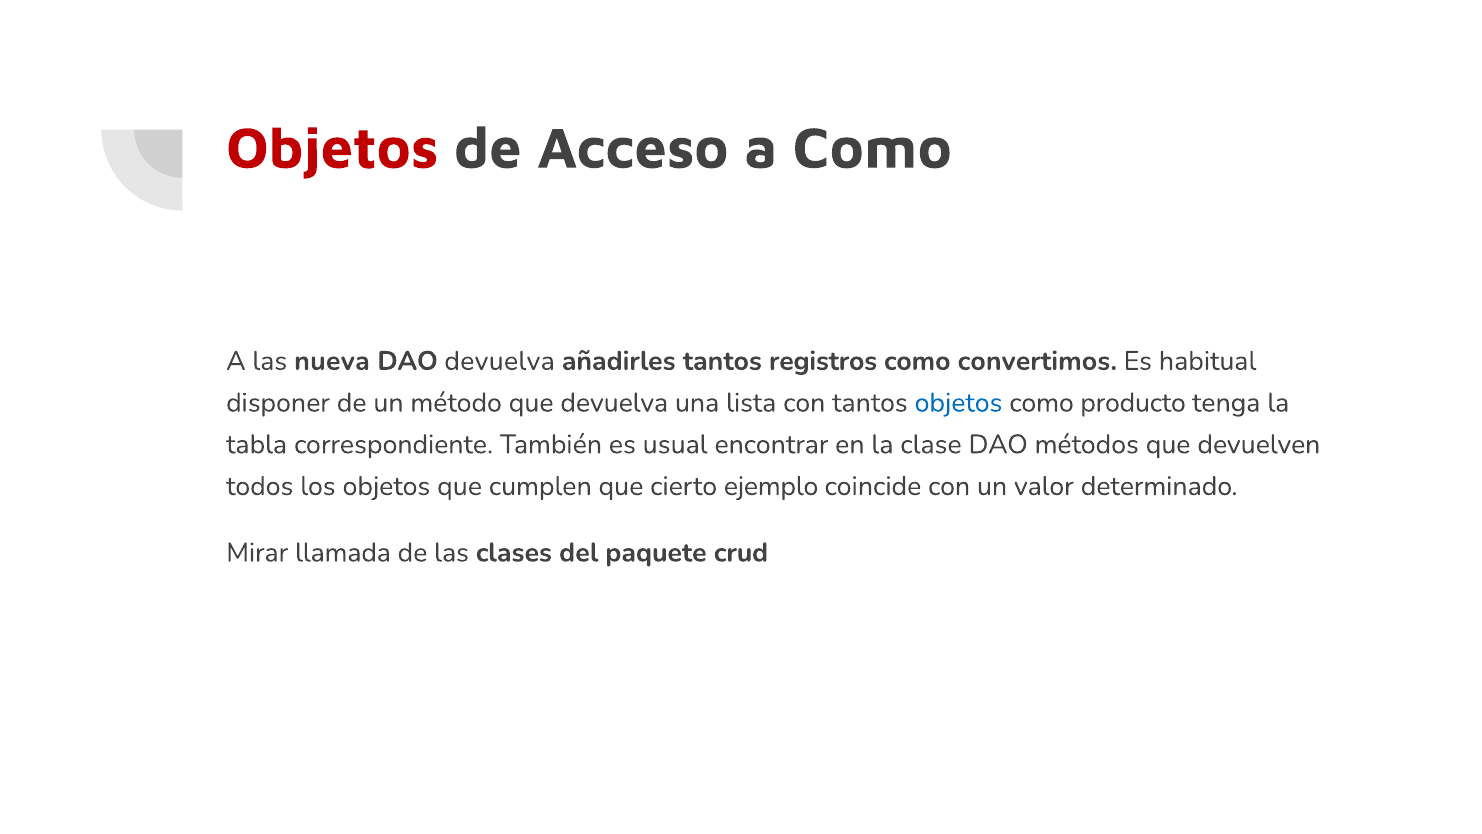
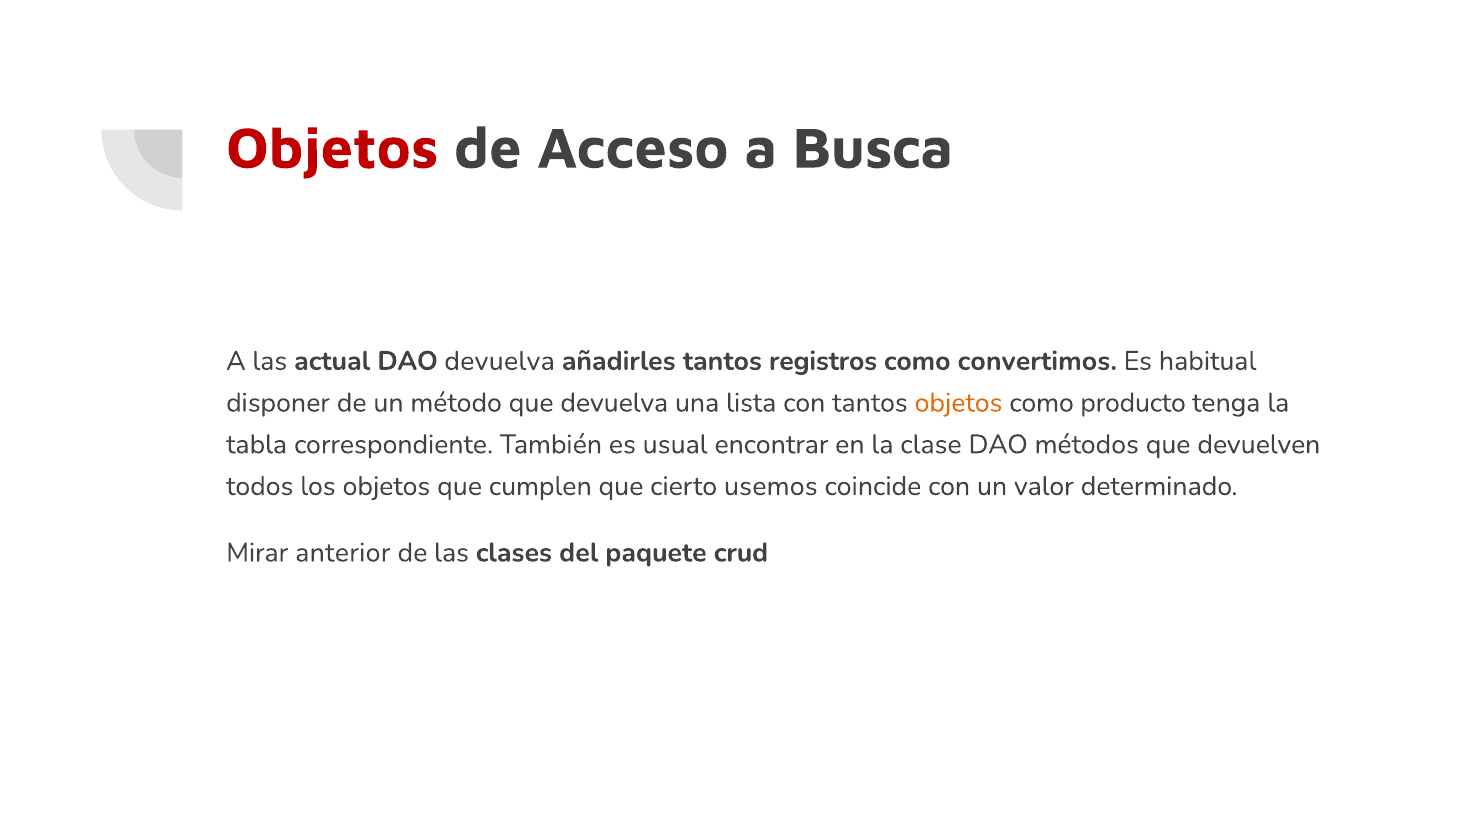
a Como: Como -> Busca
nueva: nueva -> actual
objetos at (959, 403) colour: blue -> orange
ejemplo: ejemplo -> usemos
llamada: llamada -> anterior
